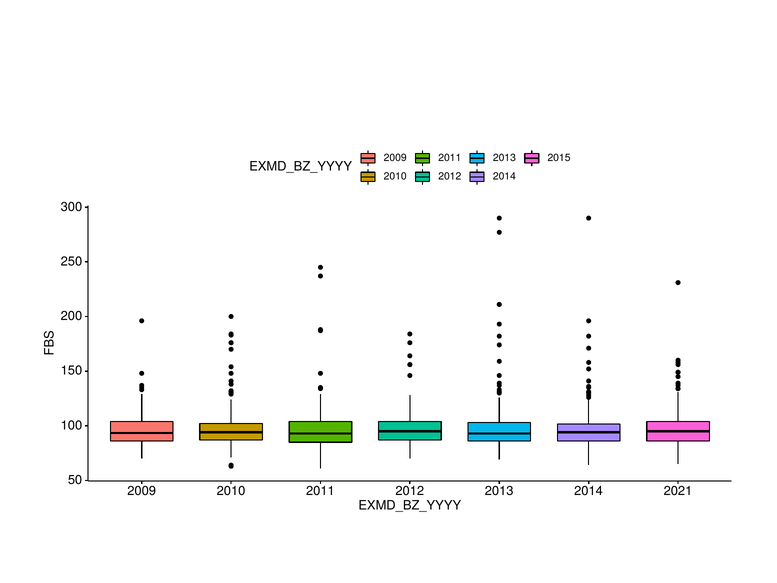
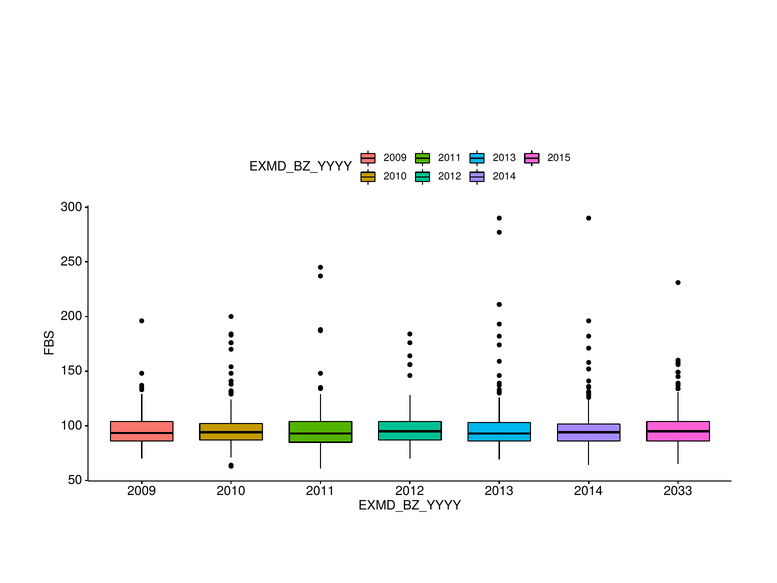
2021: 2021 -> 2033
